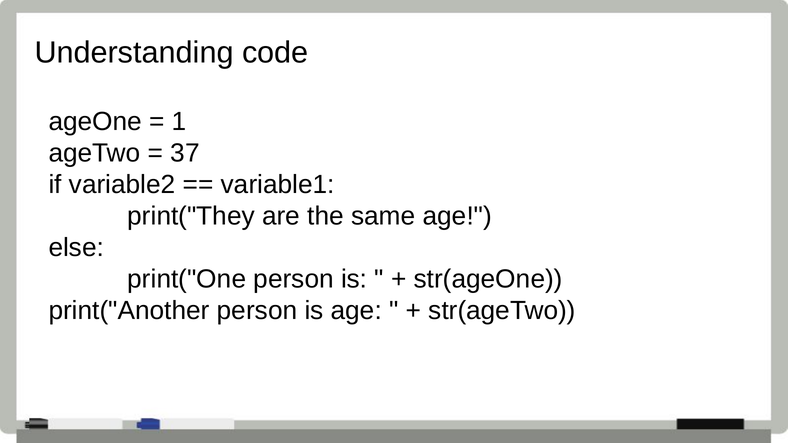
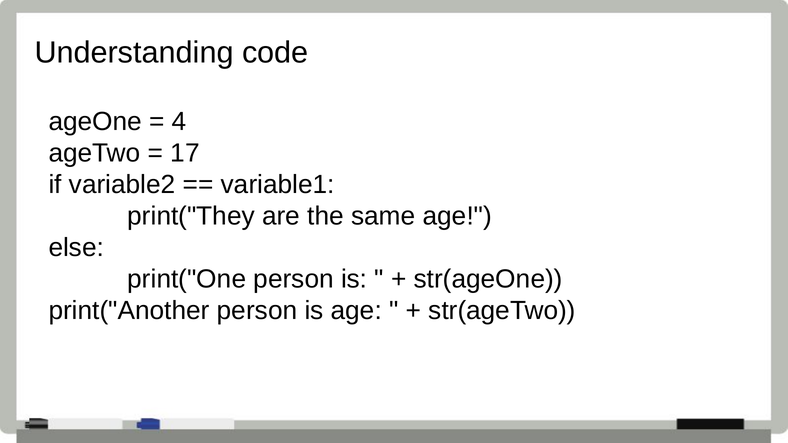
1: 1 -> 4
37: 37 -> 17
